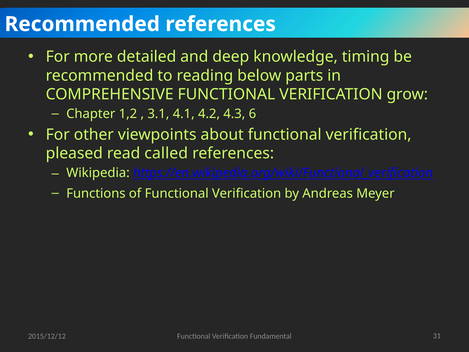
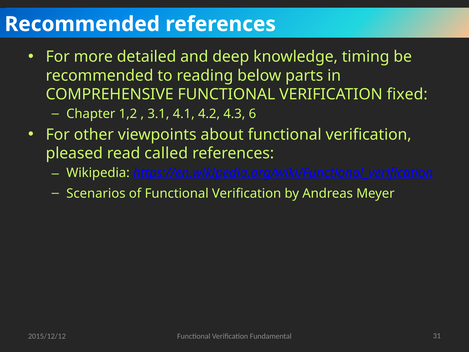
grow: grow -> fixed
Functions: Functions -> Scenarios
